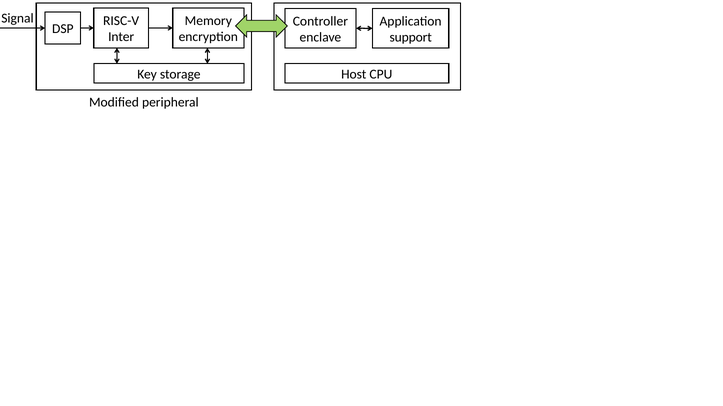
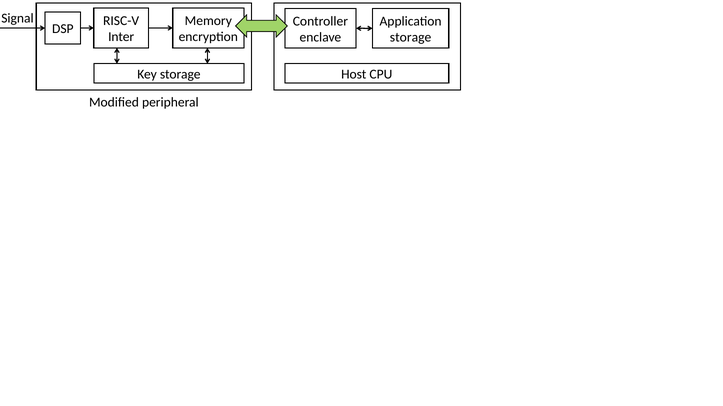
support at (411, 37): support -> storage
